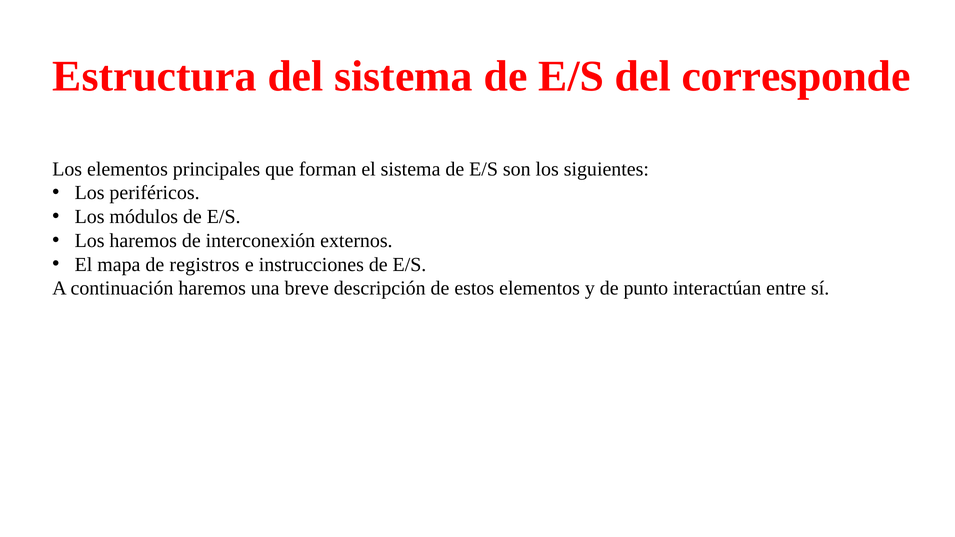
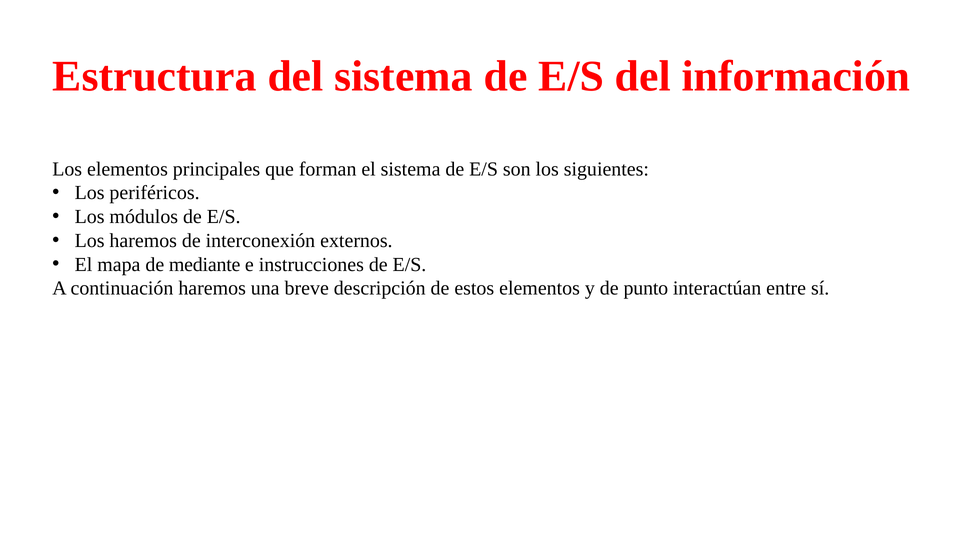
corresponde: corresponde -> información
registros: registros -> mediante
